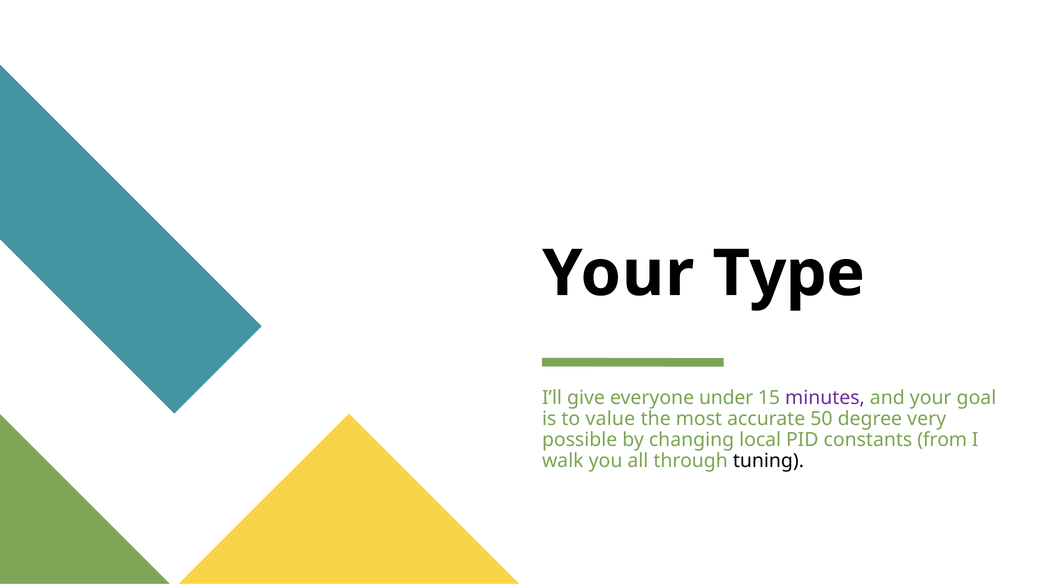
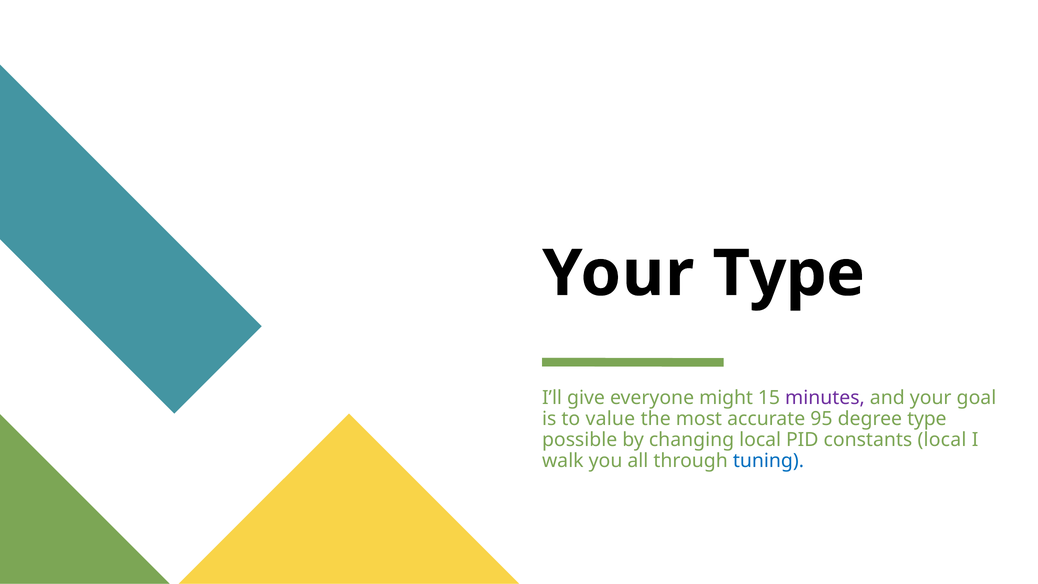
under: under -> might
50: 50 -> 95
degree very: very -> type
constants from: from -> local
tuning colour: black -> blue
